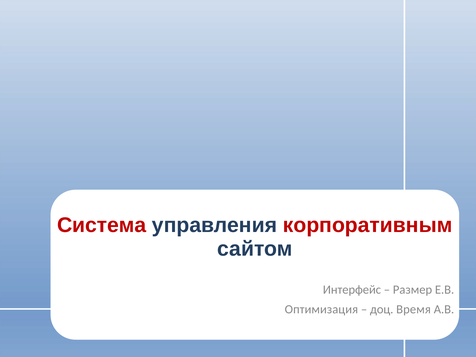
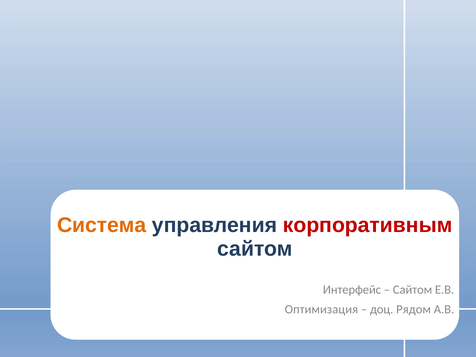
Система colour: red -> orange
Размер at (413, 290): Размер -> Сайтом
Время: Время -> Рядом
